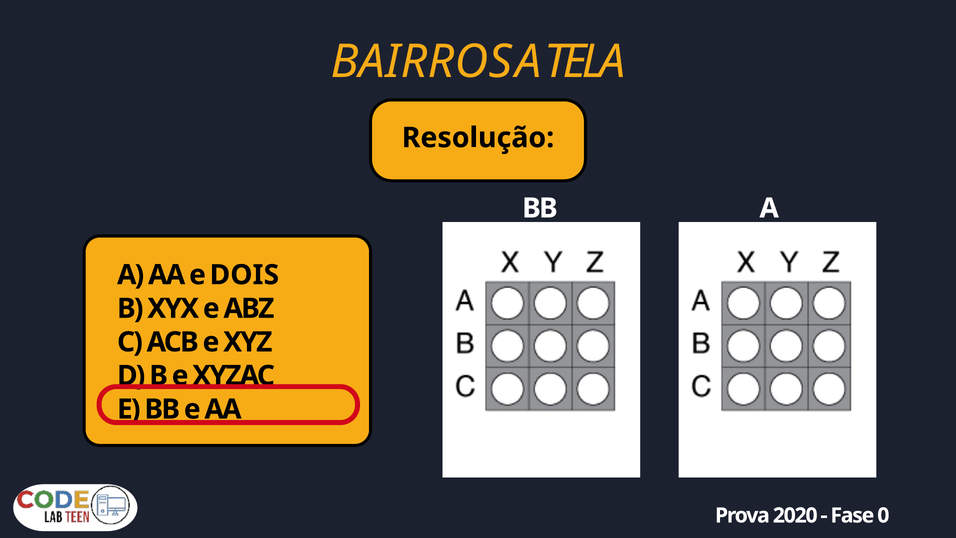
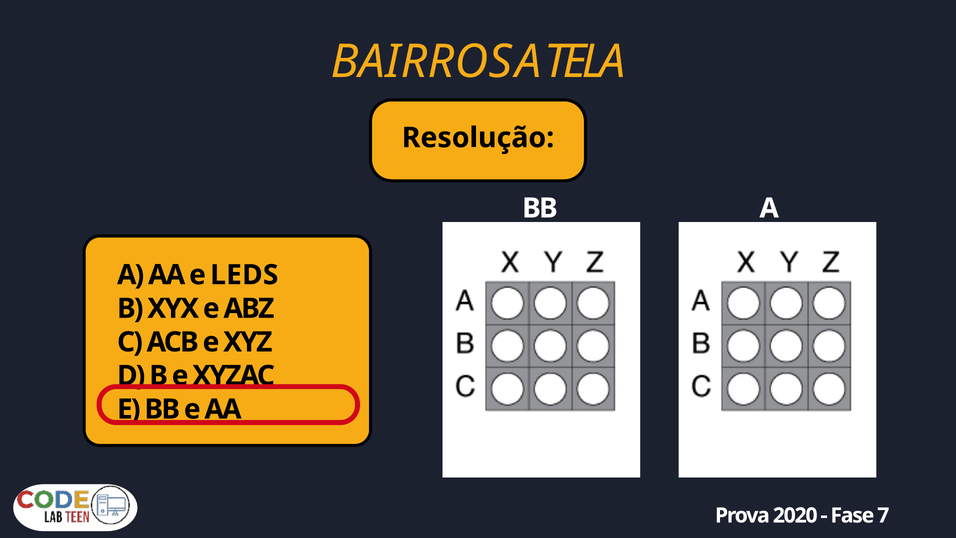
DOIS: DOIS -> LEDS
0: 0 -> 7
